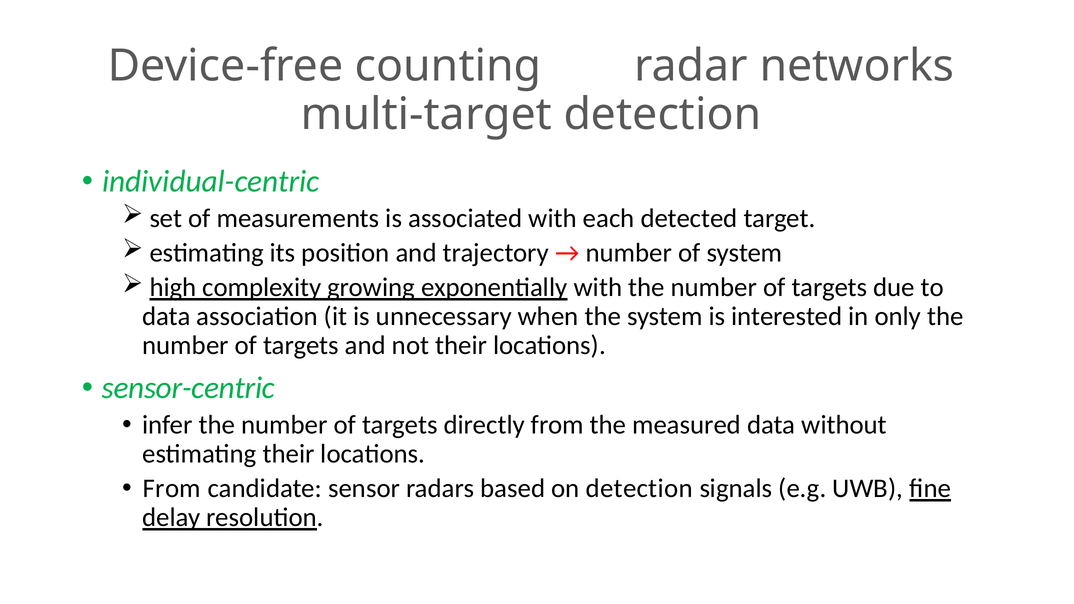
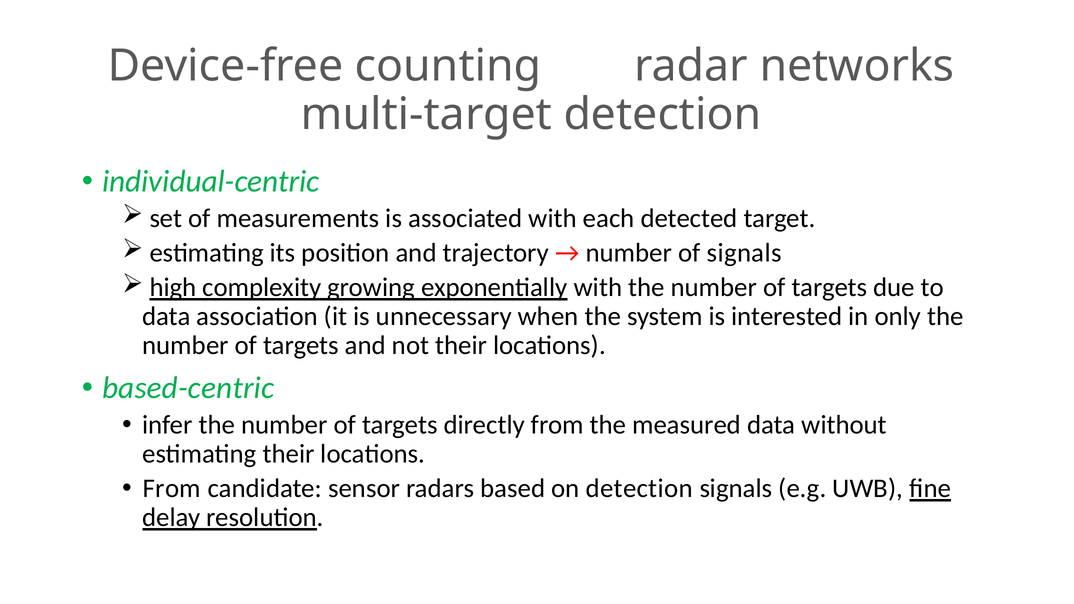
of system: system -> signals
sensor-centric: sensor-centric -> based-centric
